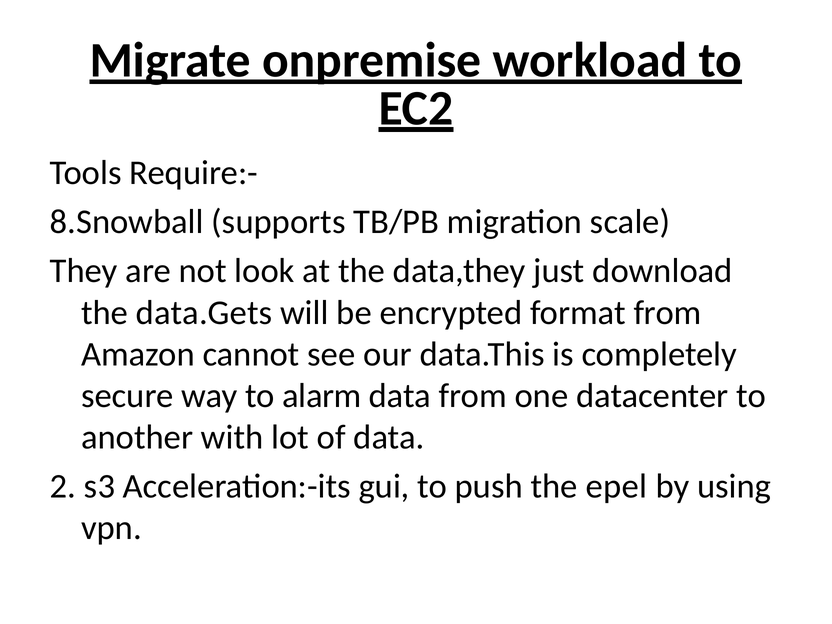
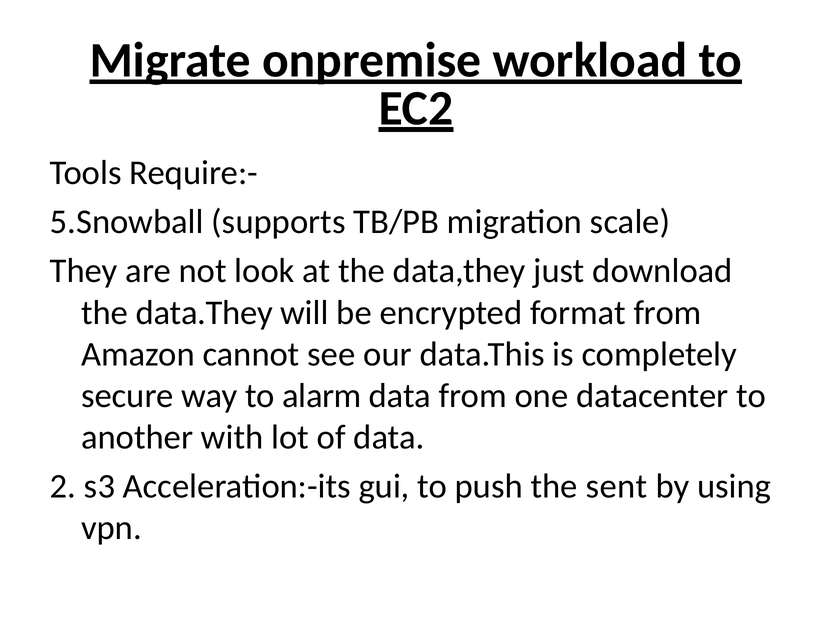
8.Snowball: 8.Snowball -> 5.Snowball
data.Gets: data.Gets -> data.They
epel: epel -> sent
